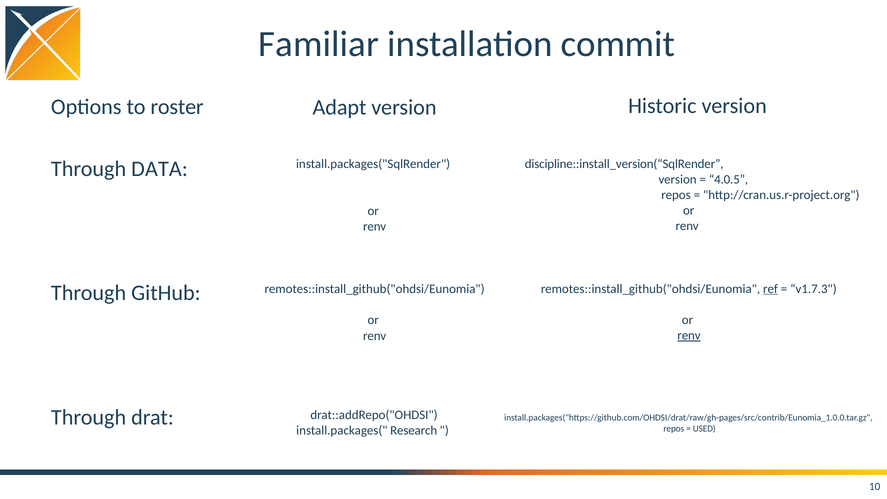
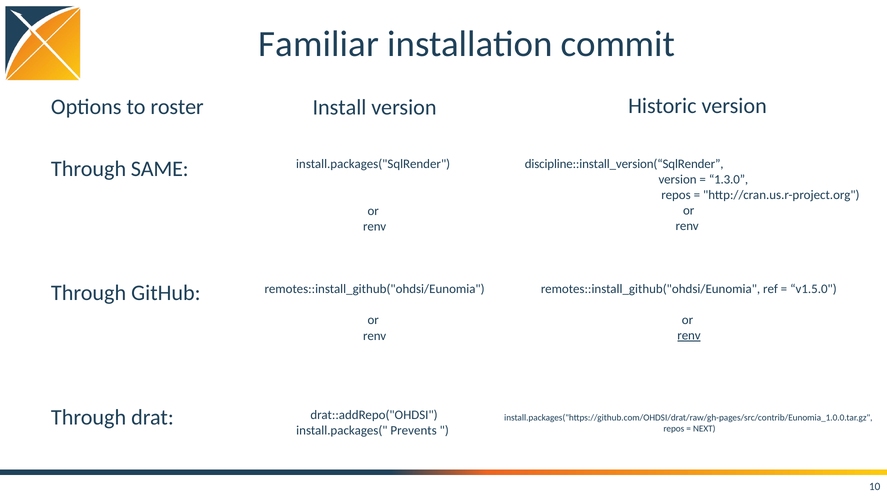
Adapt: Adapt -> Install
DATA: DATA -> SAME
4.0.5: 4.0.5 -> 1.3.0
ref underline: present -> none
v1.7.3: v1.7.3 -> v1.5.0
USED: USED -> NEXT
Research: Research -> Prevents
